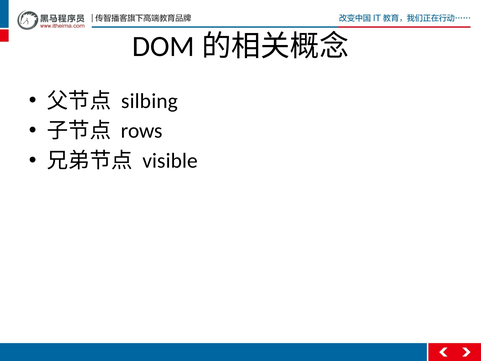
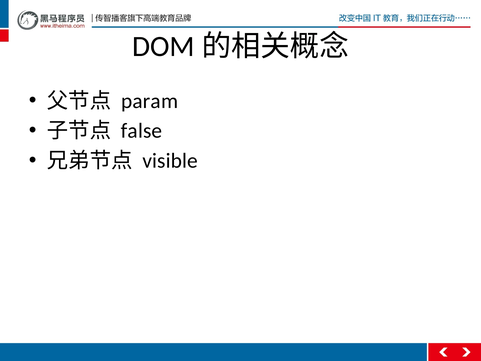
silbing: silbing -> param
rows: rows -> false
